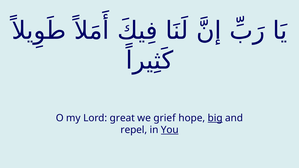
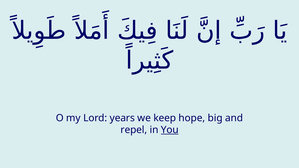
great: great -> years
grief: grief -> keep
big underline: present -> none
